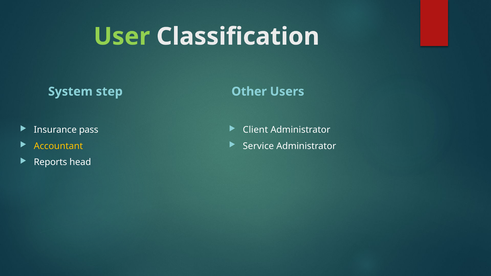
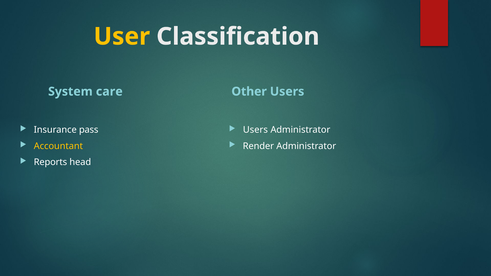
User colour: light green -> yellow
step: step -> care
Client at (255, 130): Client -> Users
Service: Service -> Render
